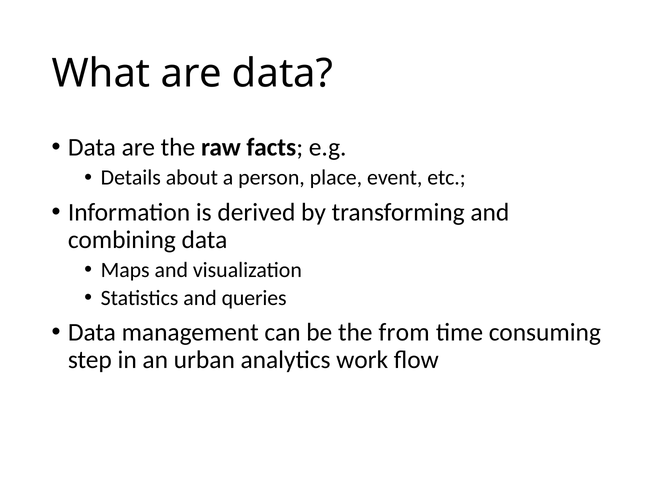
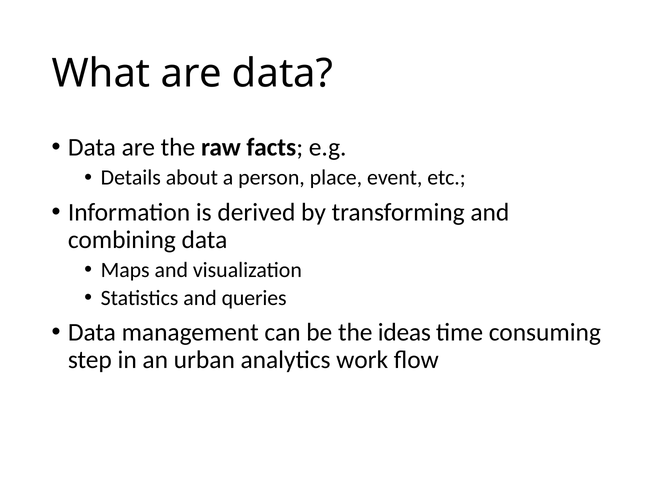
from: from -> ideas
